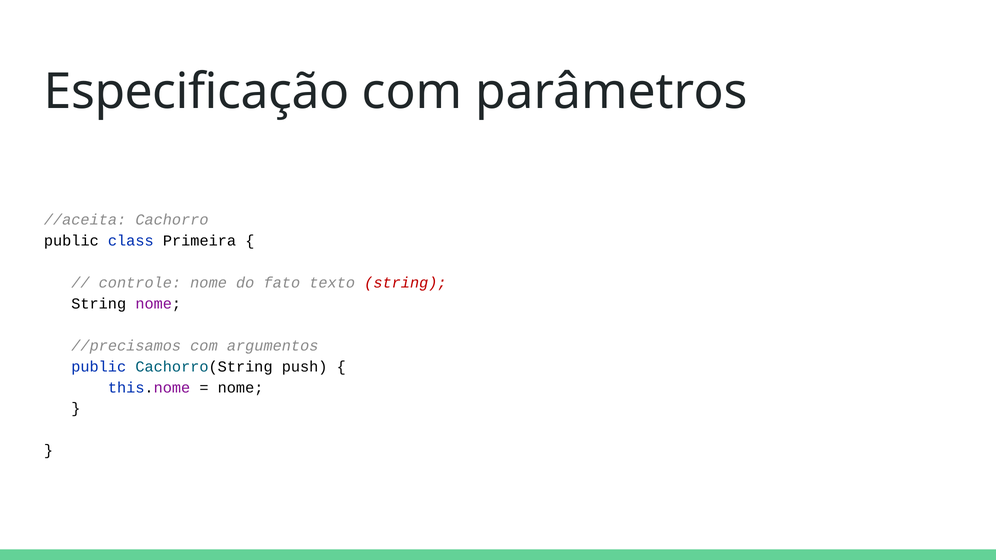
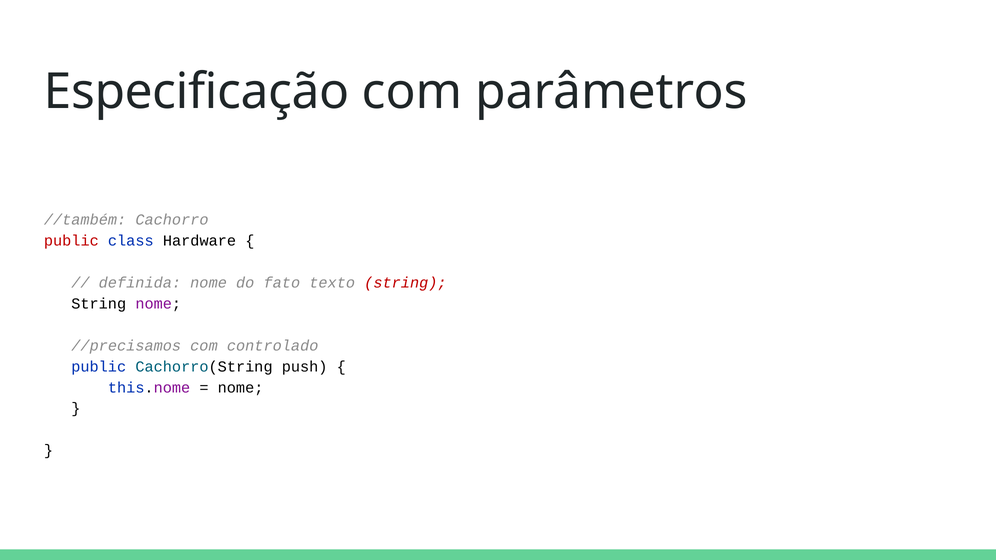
//aceita: //aceita -> //também
public at (71, 241) colour: black -> red
Primeira: Primeira -> Hardware
controle: controle -> definida
argumentos: argumentos -> controlado
